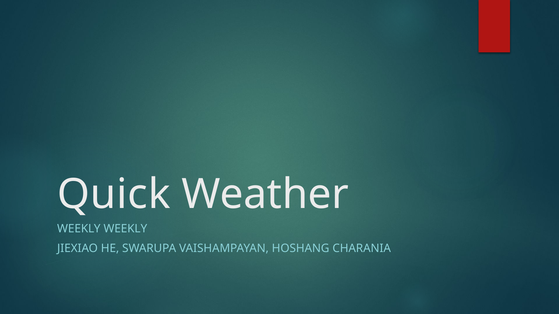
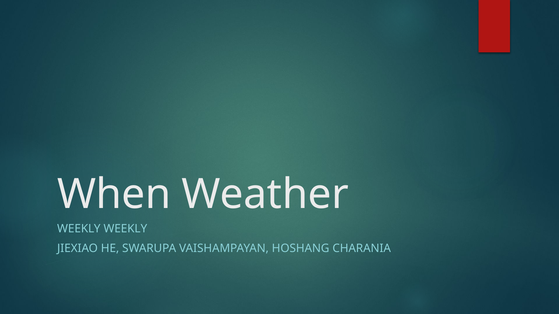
Quick: Quick -> When
